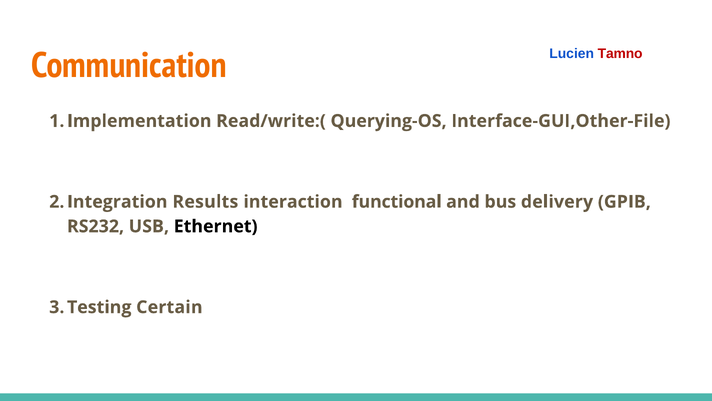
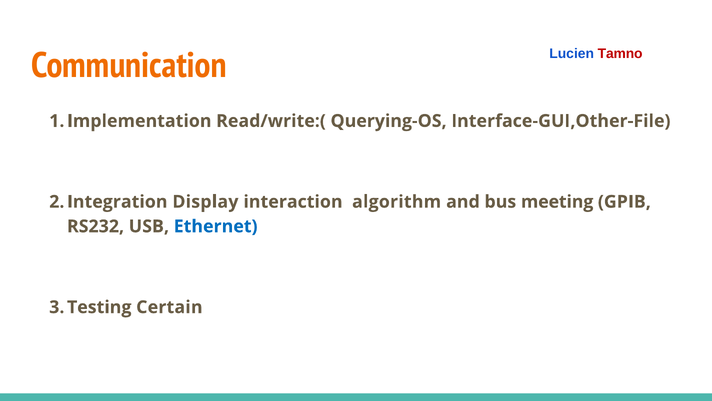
Results: Results -> Display
functional: functional -> algorithm
delivery: delivery -> meeting
Ethernet colour: black -> blue
